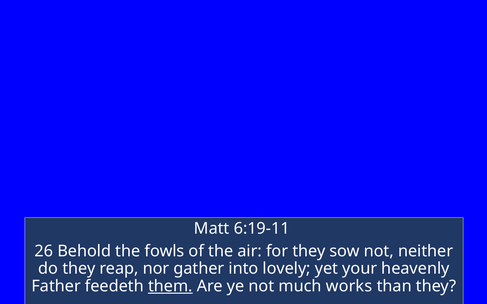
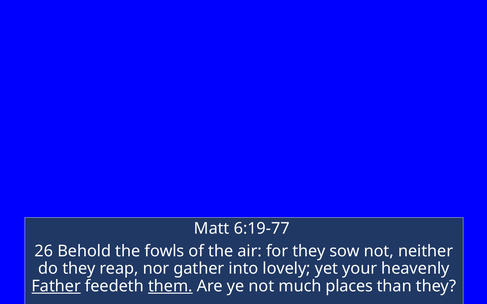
6:19-11: 6:19-11 -> 6:19-77
Father underline: none -> present
works: works -> places
